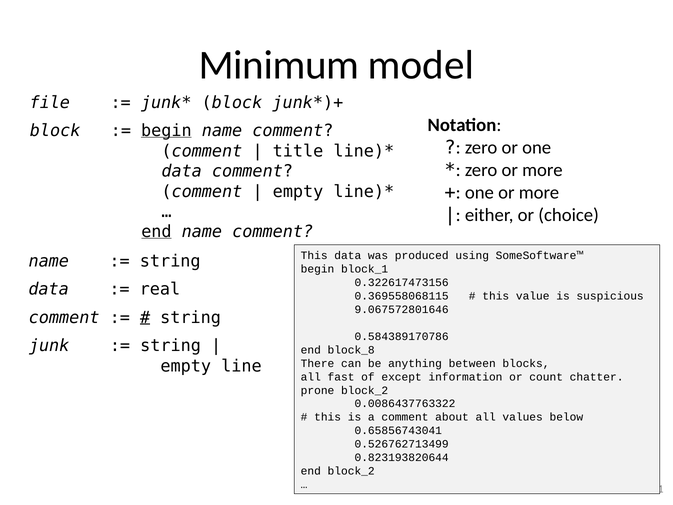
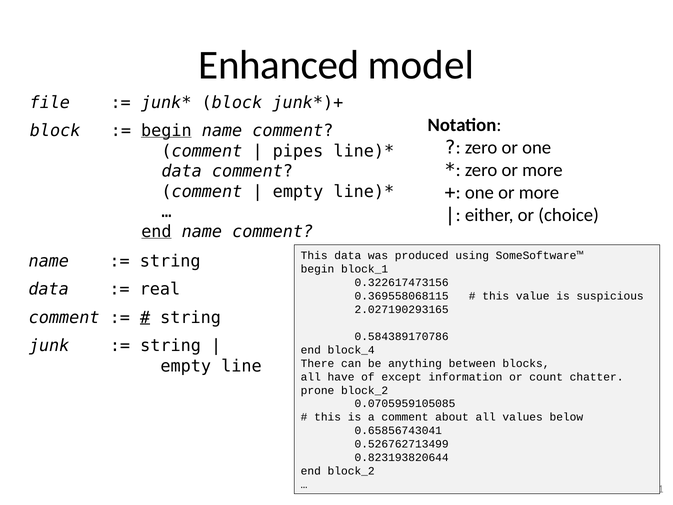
Minimum: Minimum -> Enhanced
title: title -> pipes
9.067572801646: 9.067572801646 -> 2.027190293165
block_8: block_8 -> block_4
fast: fast -> have
0.0086437763322: 0.0086437763322 -> 0.0705959105085
